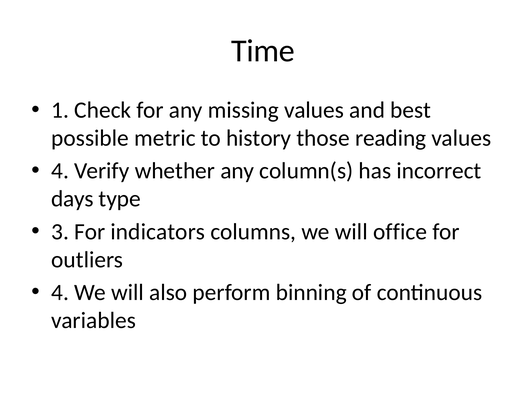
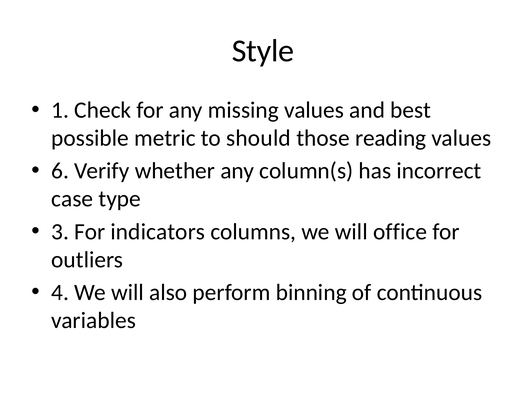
Time: Time -> Style
history: history -> should
4 at (60, 171): 4 -> 6
days: days -> case
